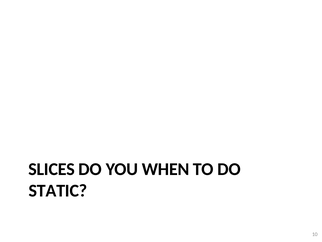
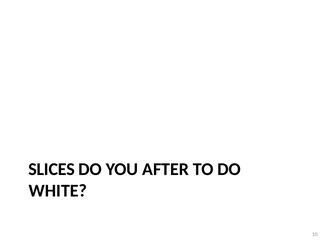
WHEN: WHEN -> AFTER
STATIC: STATIC -> WHITE
